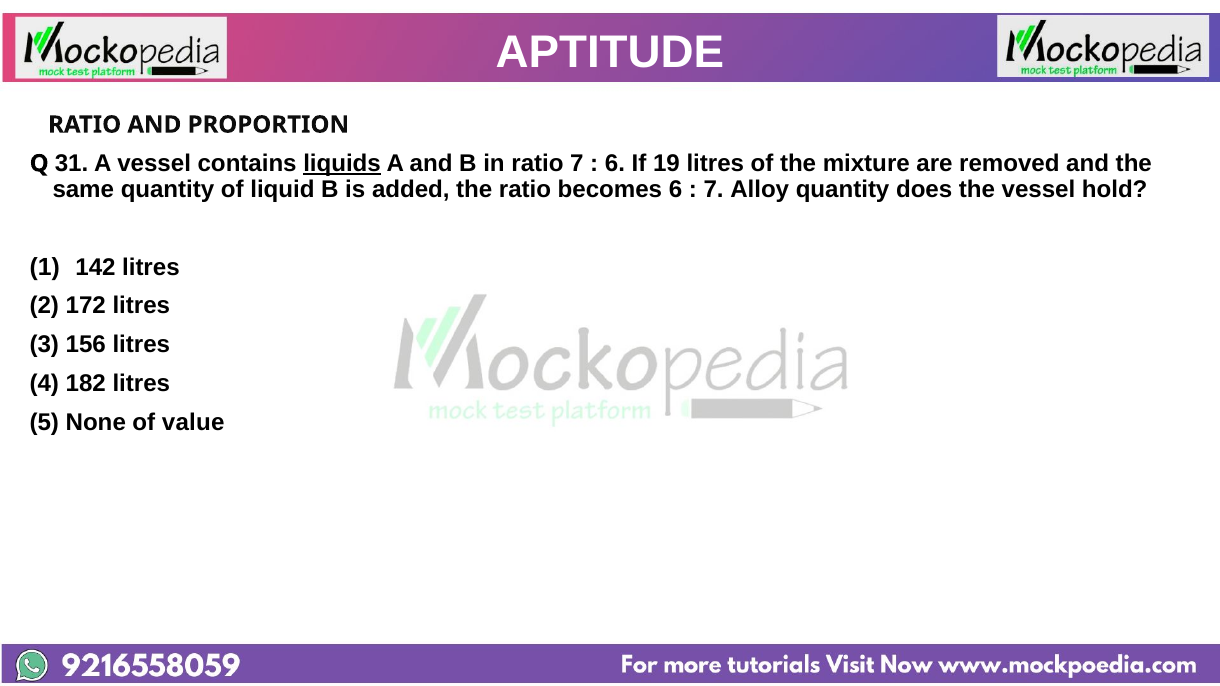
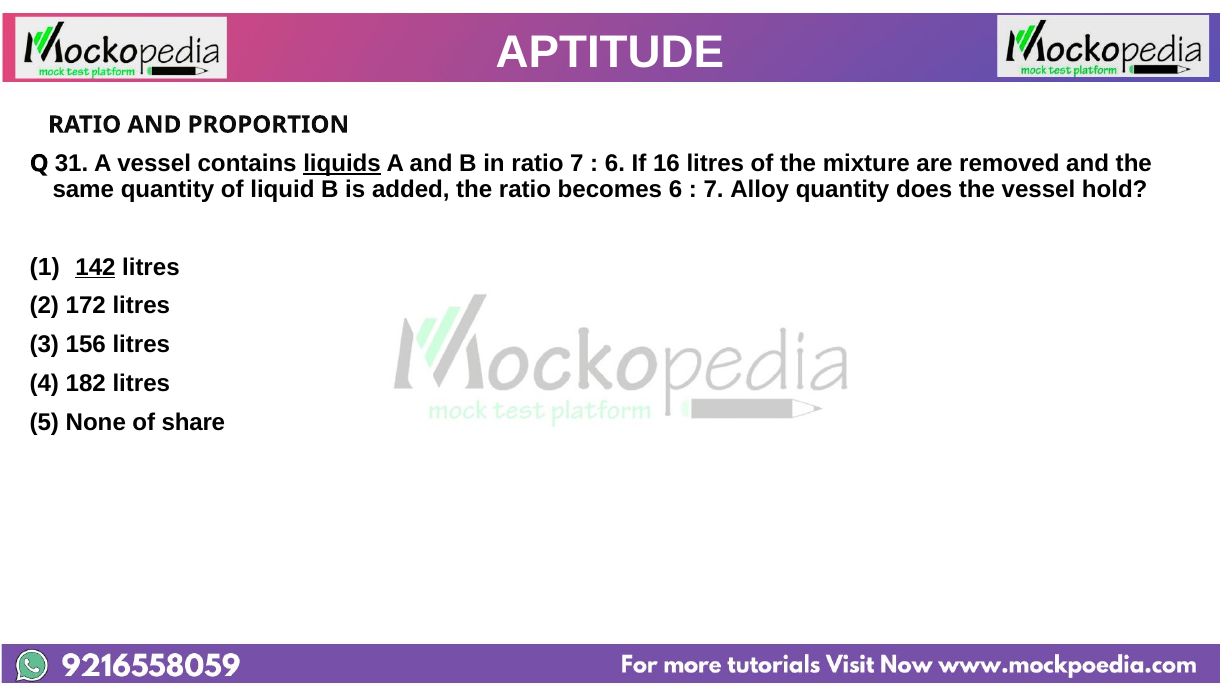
19: 19 -> 16
142 underline: none -> present
value: value -> share
